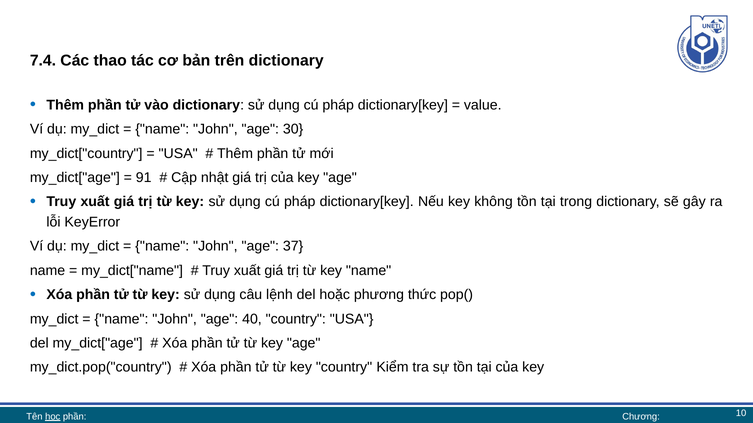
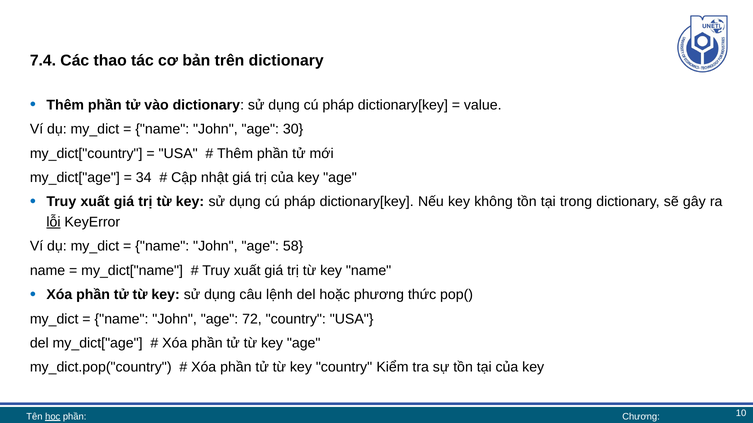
91: 91 -> 34
lỗi underline: none -> present
37: 37 -> 58
40: 40 -> 72
